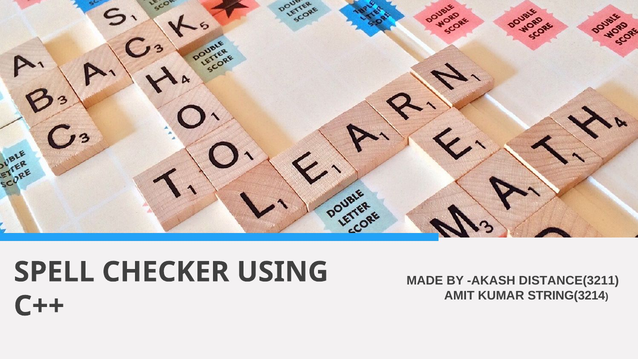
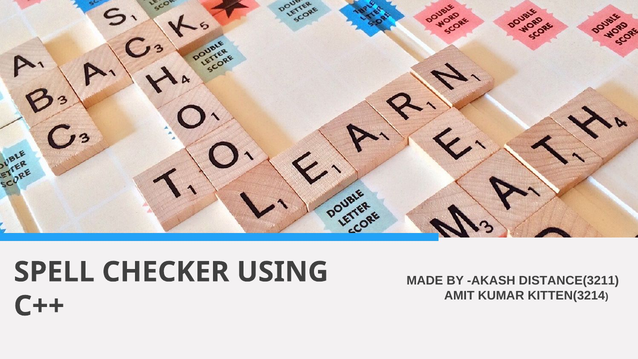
STRING(3214: STRING(3214 -> KITTEN(3214
